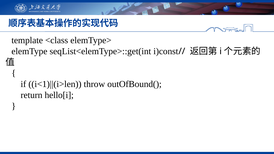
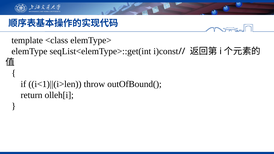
hello[i: hello[i -> olleh[i
